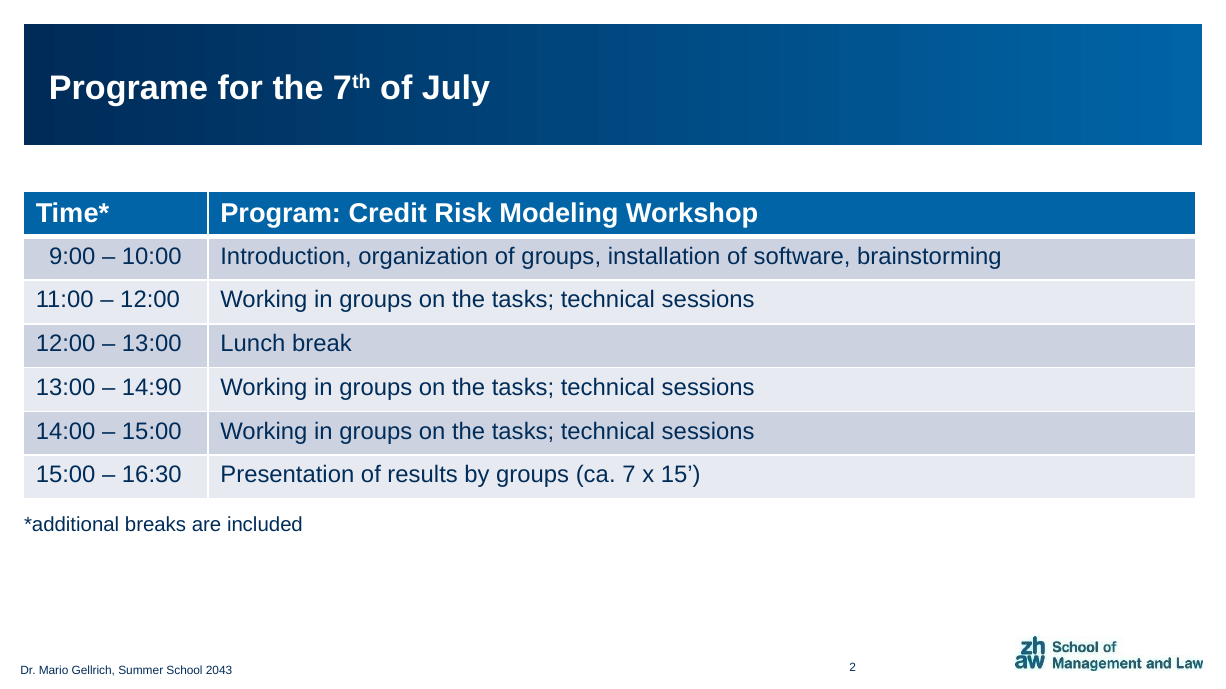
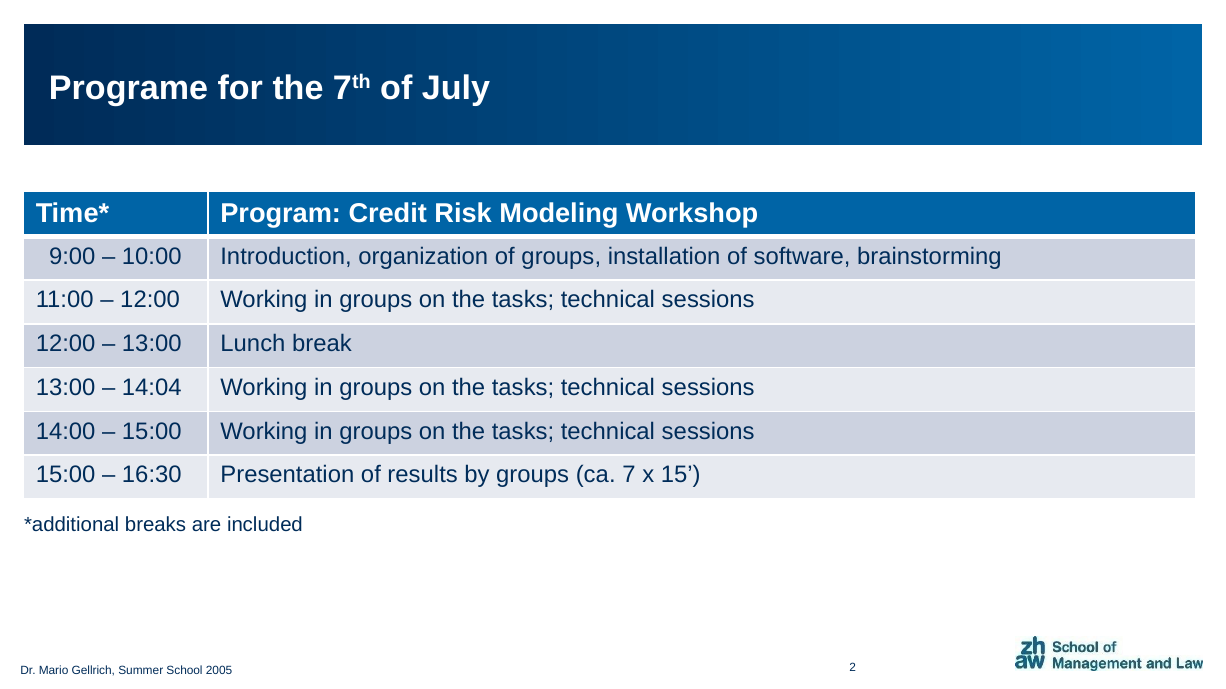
14:90: 14:90 -> 14:04
2043: 2043 -> 2005
